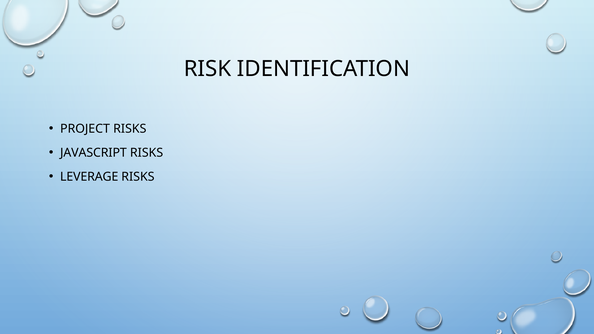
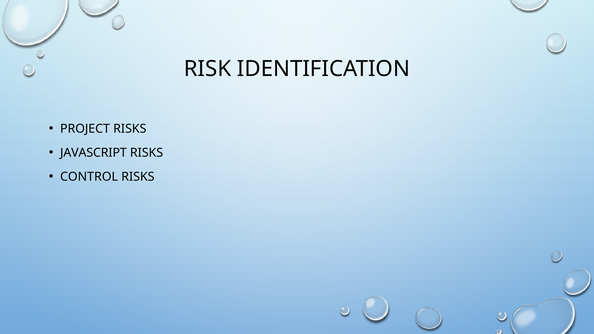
LEVERAGE: LEVERAGE -> CONTROL
